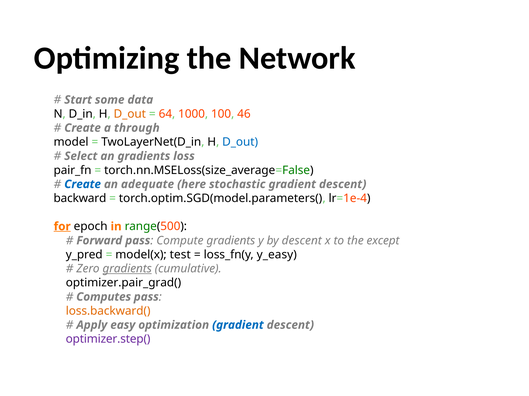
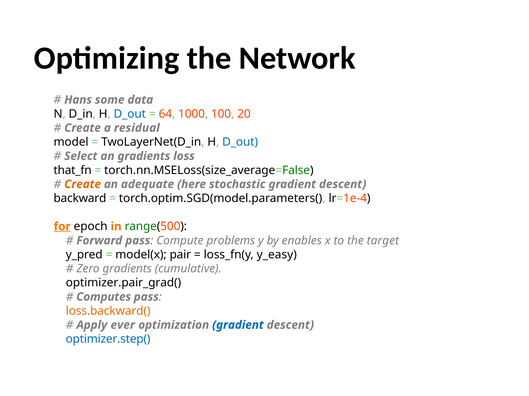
Start: Start -> Hans
D_out at (130, 114) colour: orange -> blue
46: 46 -> 20
through: through -> residual
pair_fn: pair_fn -> that_fn
Create at (83, 185) colour: blue -> orange
Compute gradients: gradients -> problems
by descent: descent -> enables
except: except -> target
test: test -> pair
gradients at (127, 269) underline: present -> none
easy: easy -> ever
optimizer.step( colour: purple -> blue
